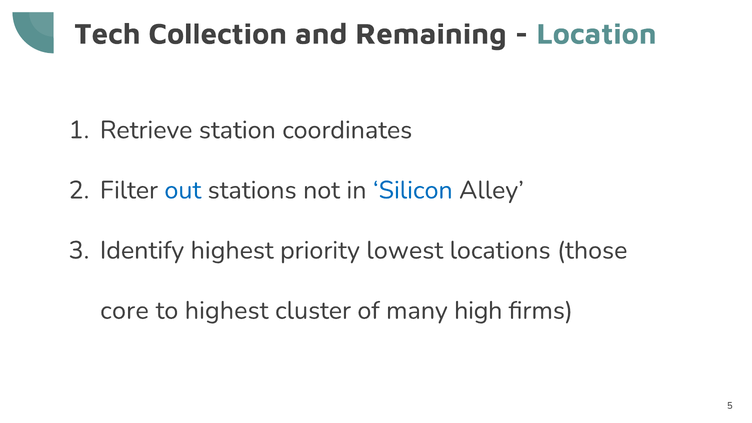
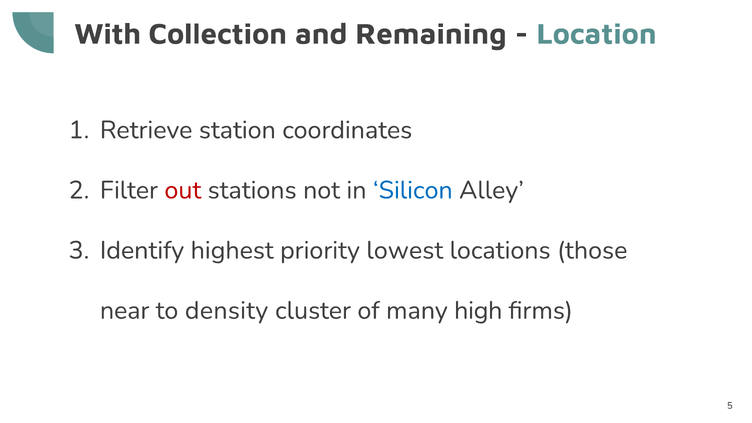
Tech: Tech -> With
out colour: blue -> red
core: core -> near
to highest: highest -> density
